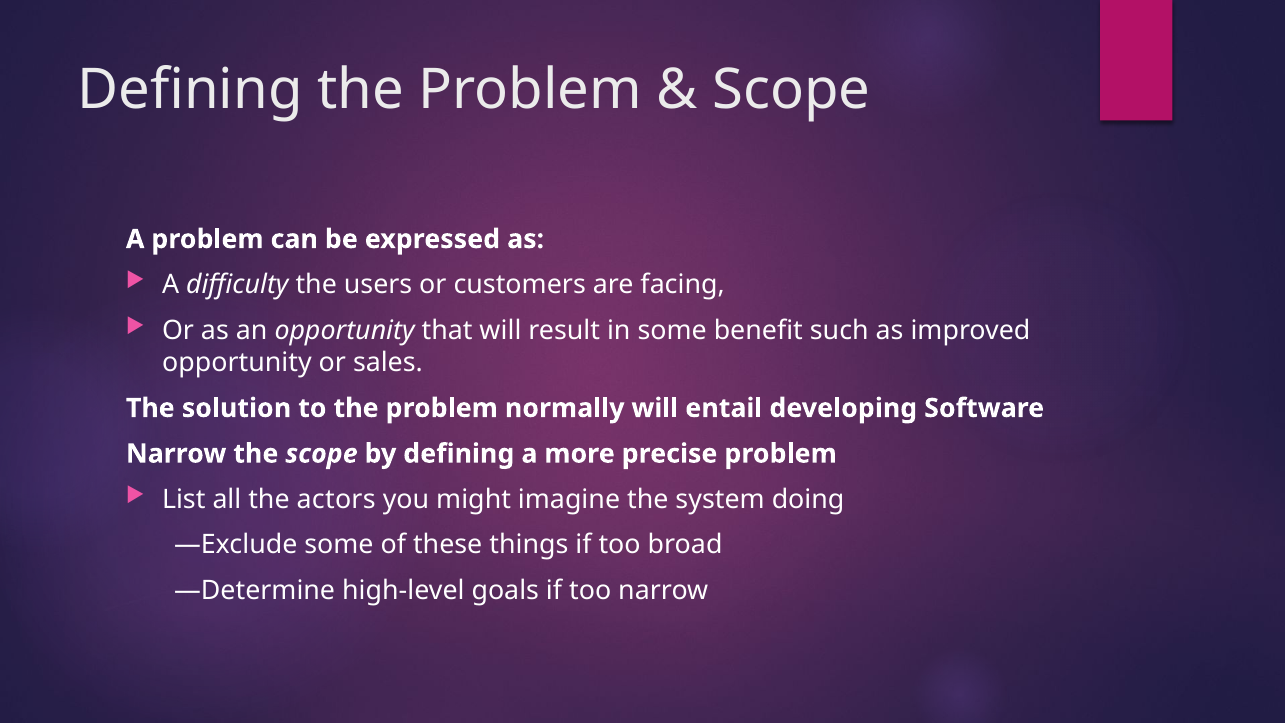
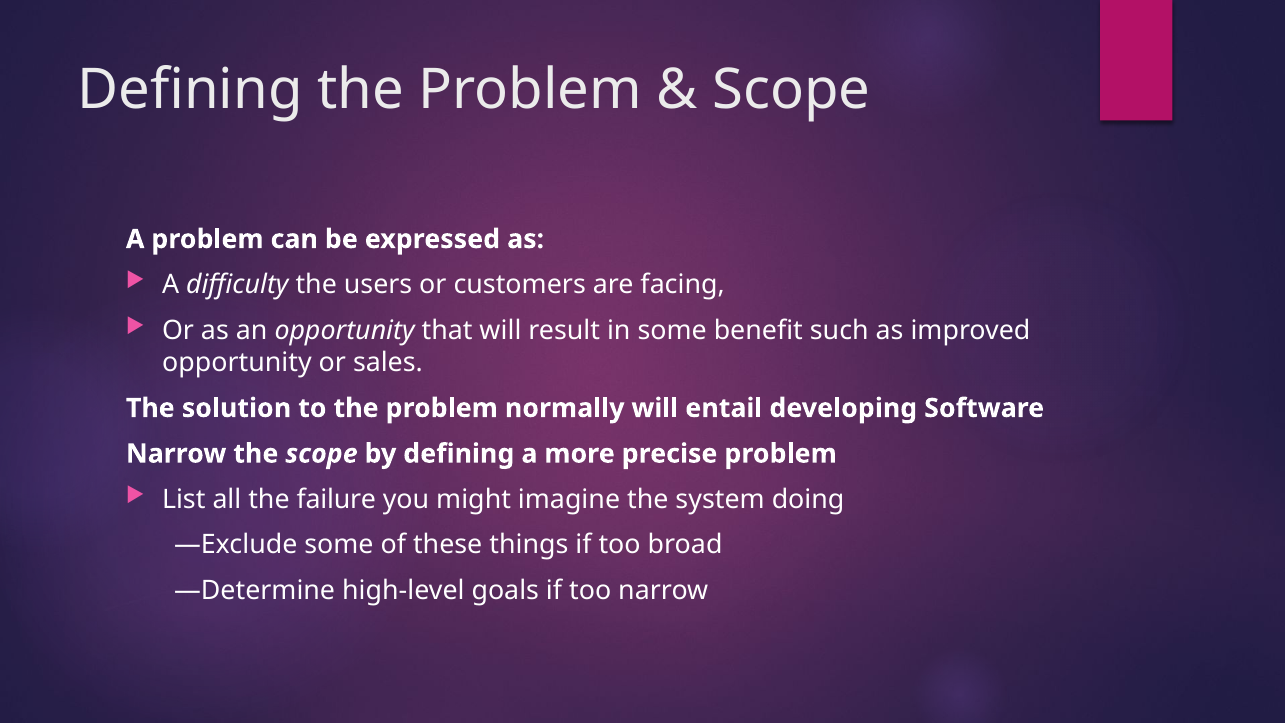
actors: actors -> failure
